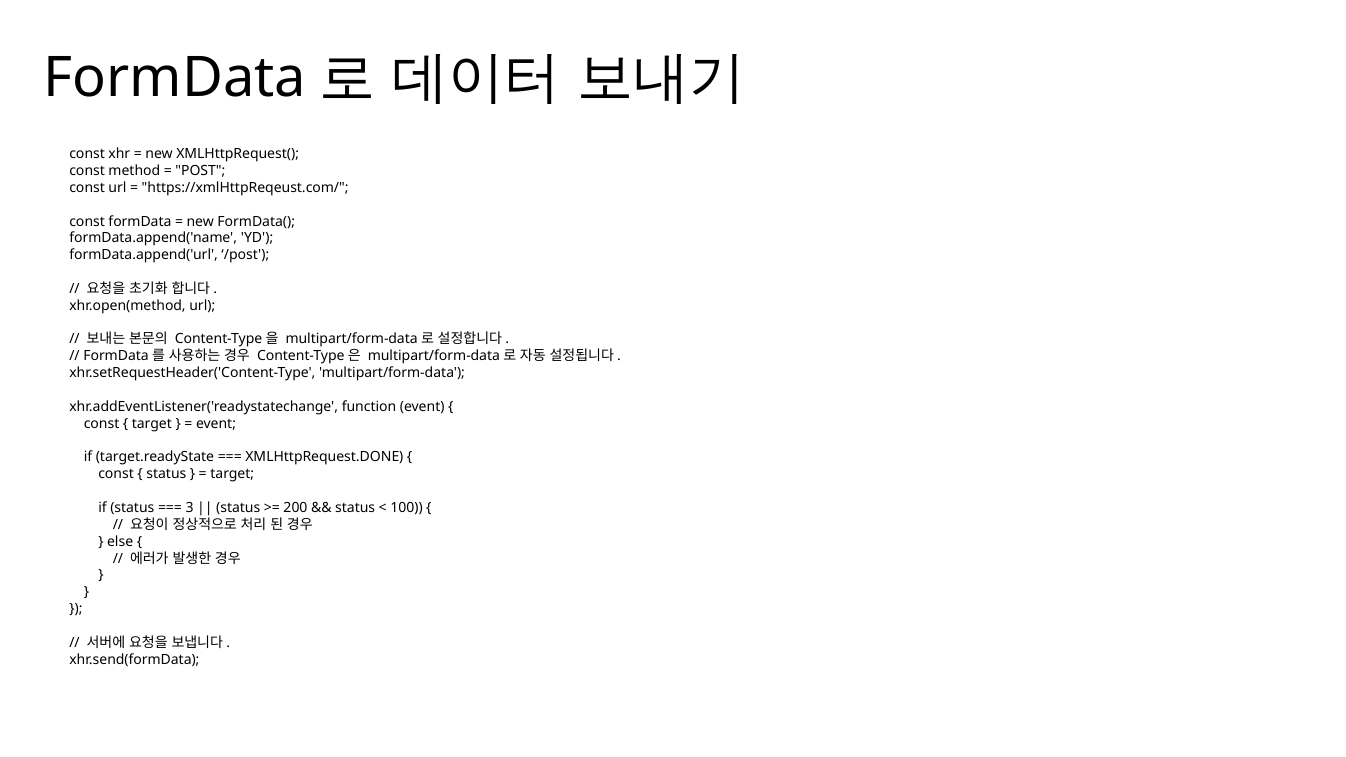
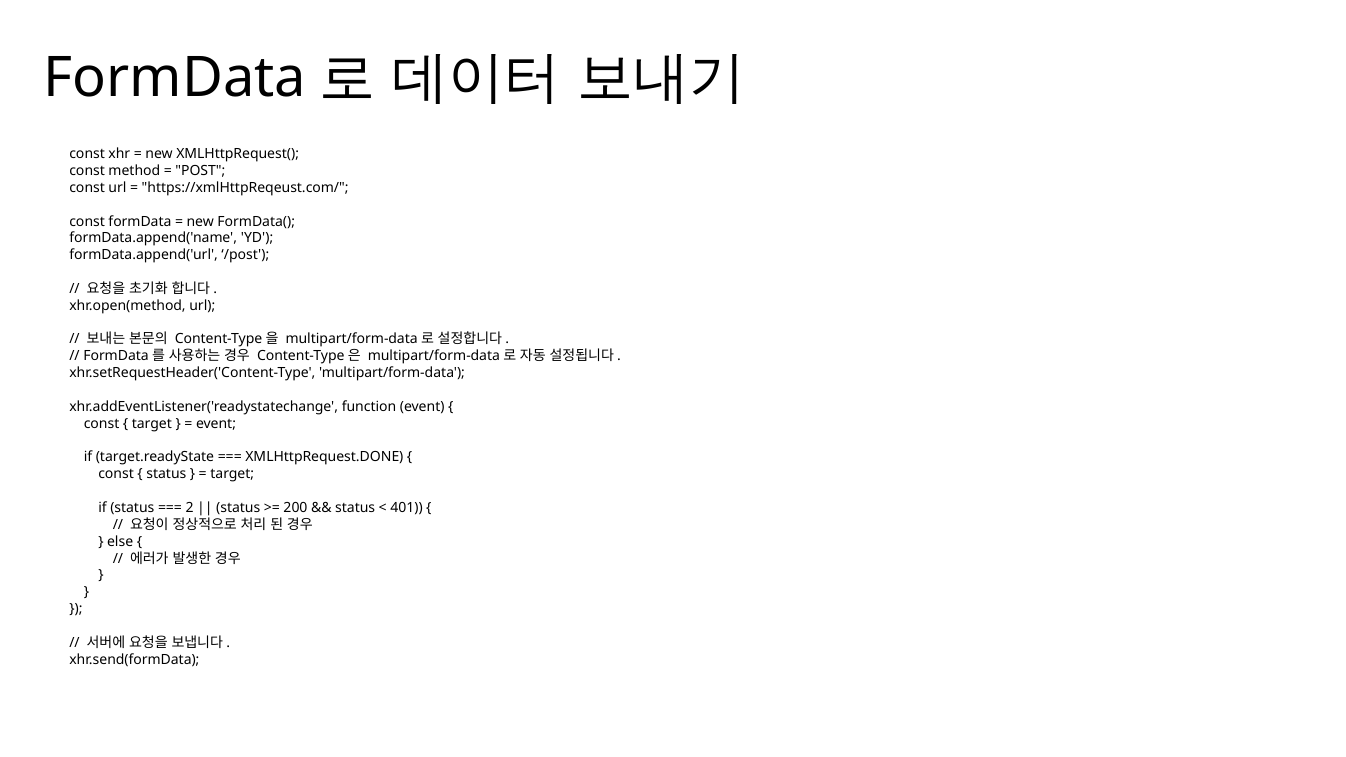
3: 3 -> 2
100: 100 -> 401
